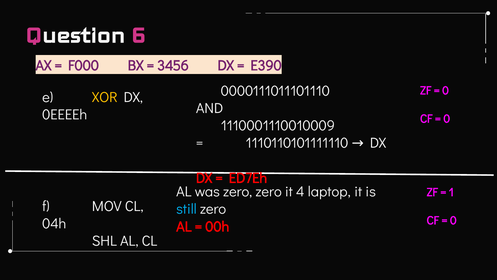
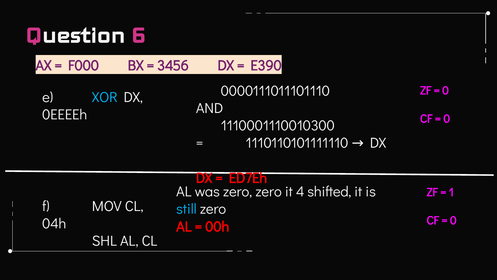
XOR colour: yellow -> light blue
1110001110010009: 1110001110010009 -> 1110001110010300
laptop: laptop -> shifted
